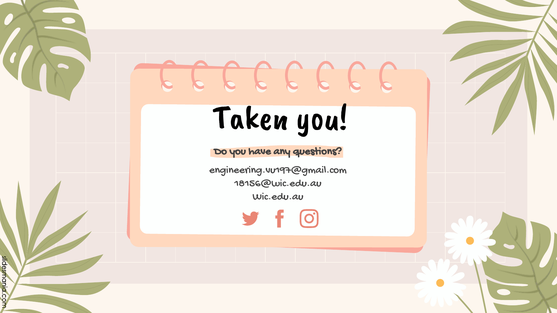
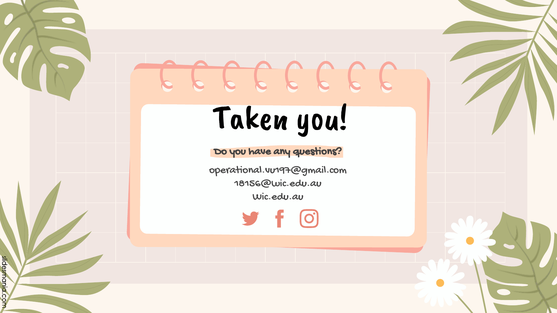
engineering.vu197@gmail.com: engineering.vu197@gmail.com -> operational.vu197@gmail.com
